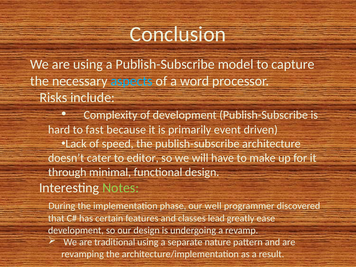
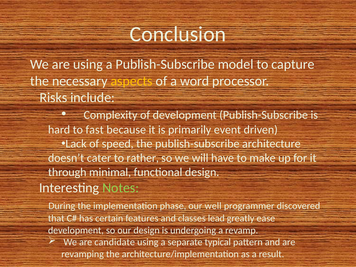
aspects colour: light blue -> yellow
editor: editor -> rather
traditional: traditional -> candidate
nature: nature -> typical
